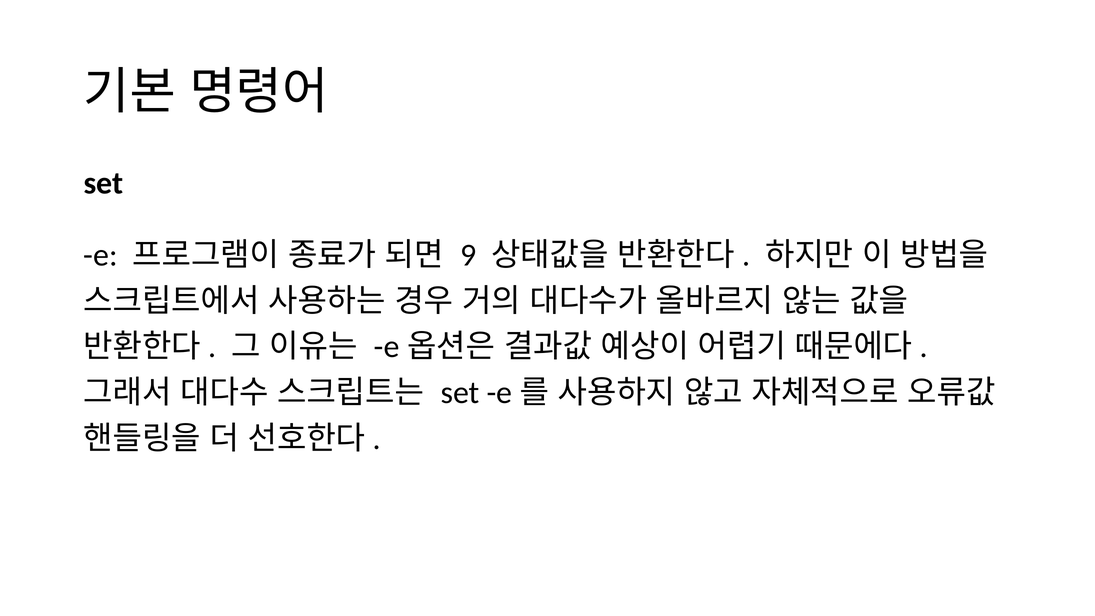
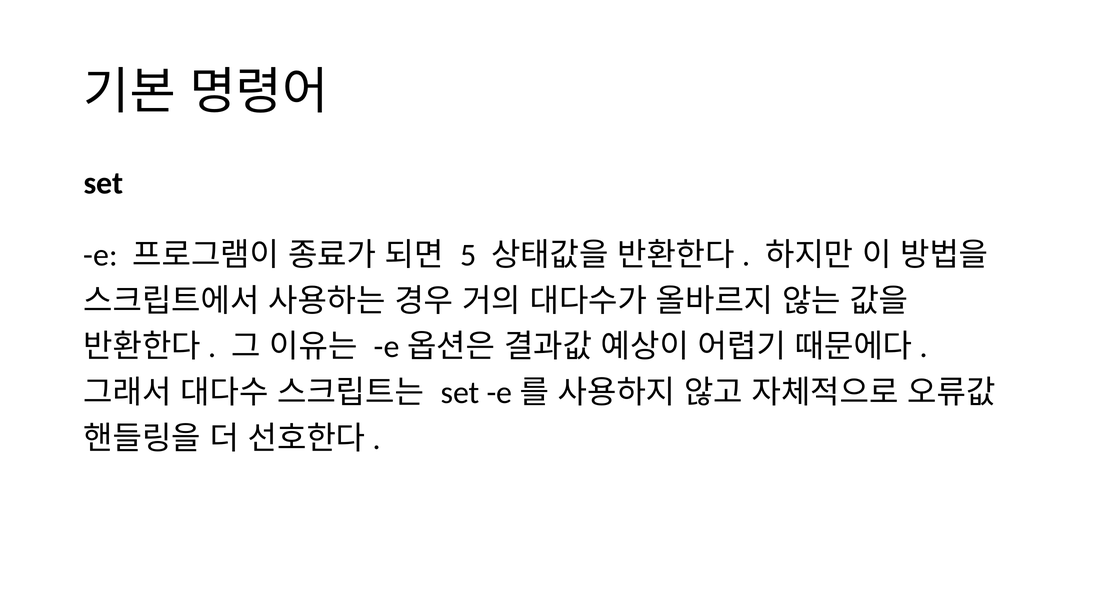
9: 9 -> 5
